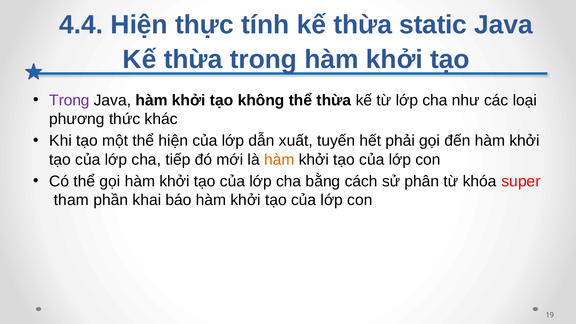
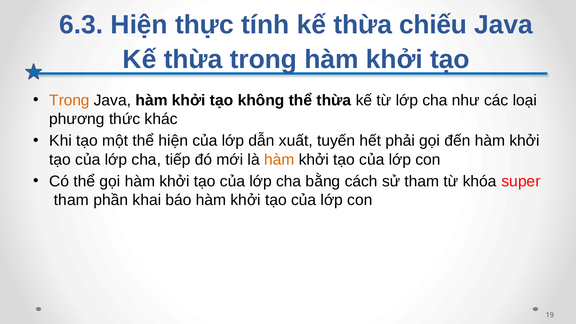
4.4: 4.4 -> 6.3
static: static -> chiếu
Trong at (69, 100) colour: purple -> orange
sử phân: phân -> tham
